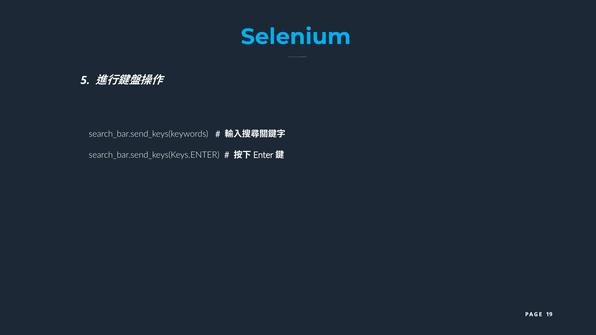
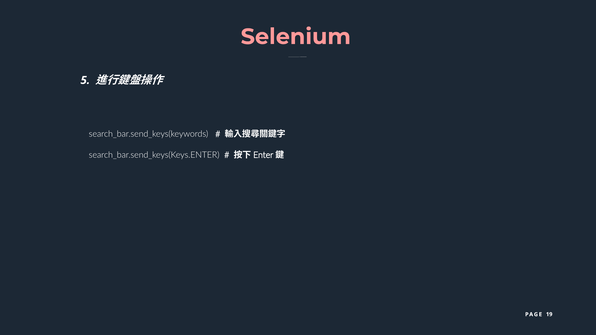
Selenium colour: light blue -> pink
